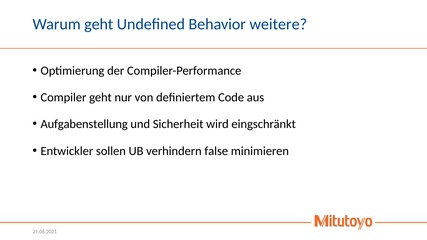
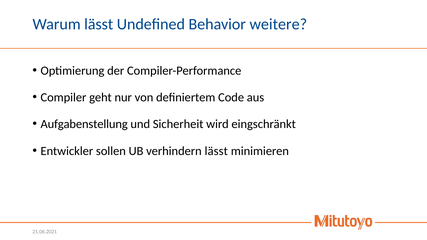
Warum geht: geht -> lässt
verhindern false: false -> lässt
